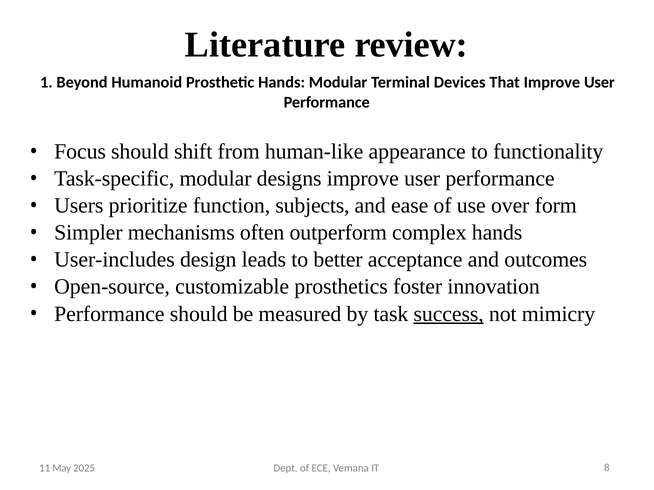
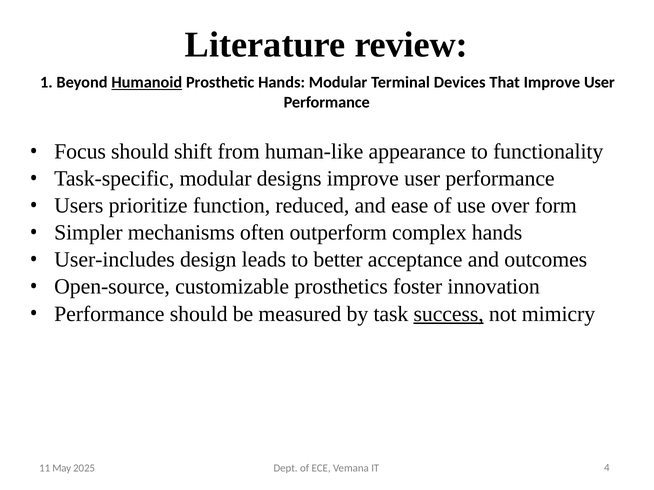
Humanoid underline: none -> present
subjects: subjects -> reduced
8: 8 -> 4
